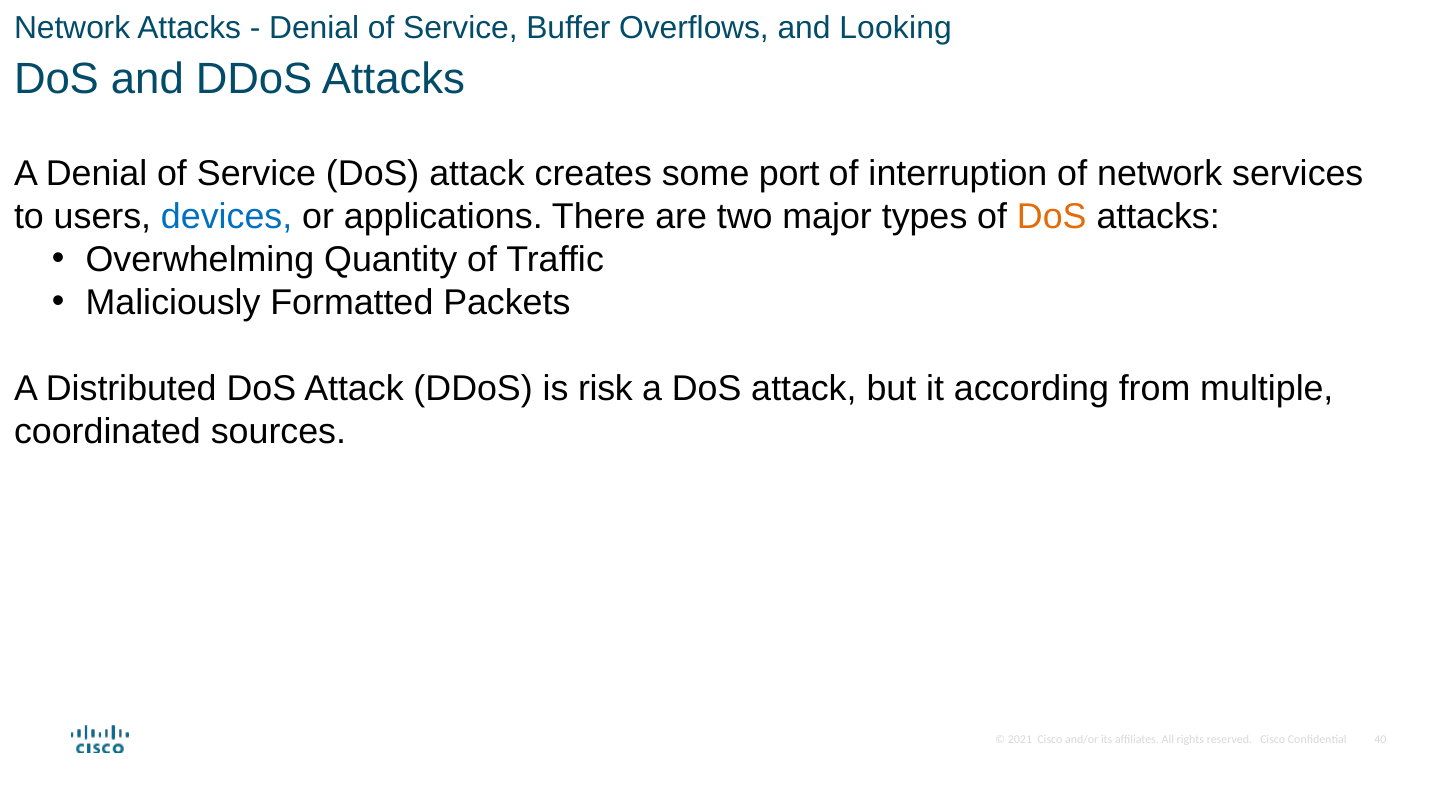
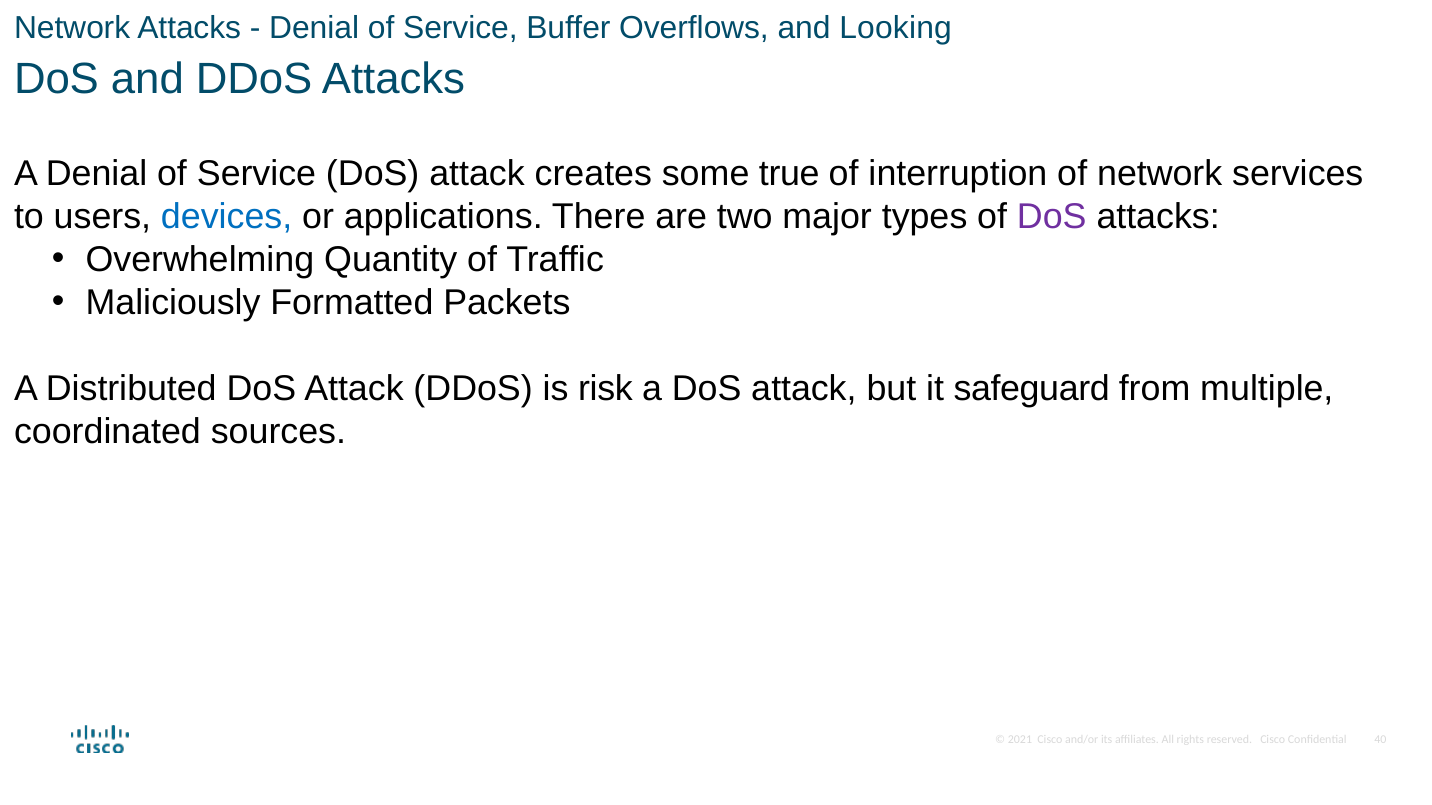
port: port -> true
DoS at (1052, 217) colour: orange -> purple
according: according -> safeguard
